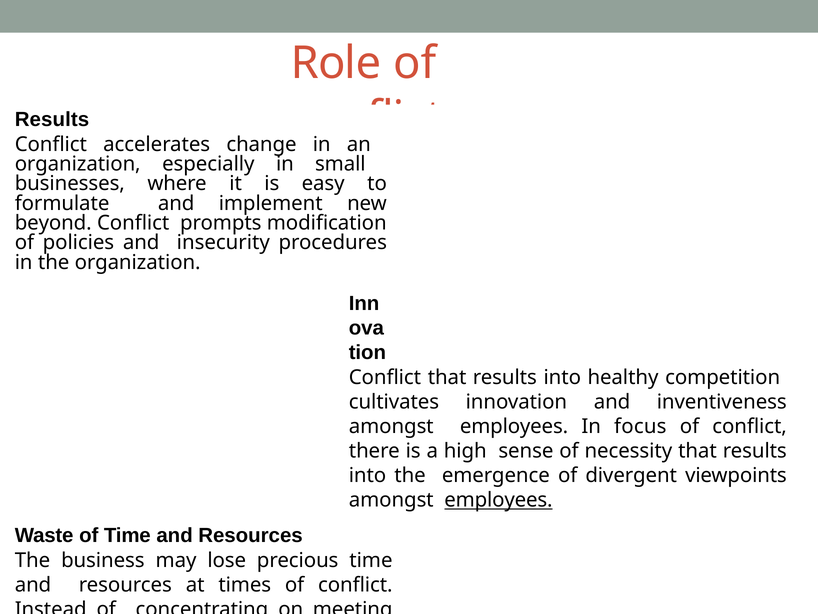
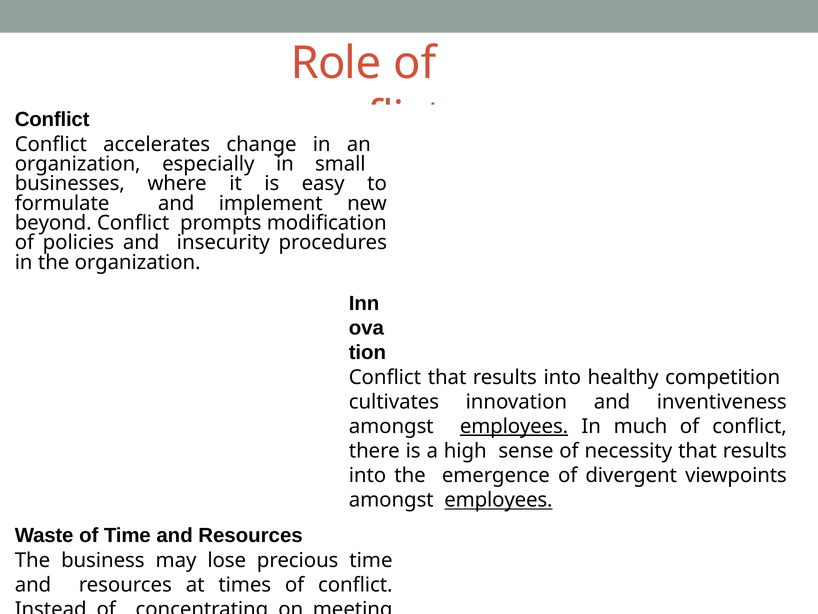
Results at (52, 119): Results -> Conflict
employees at (514, 426) underline: none -> present
focus: focus -> much
